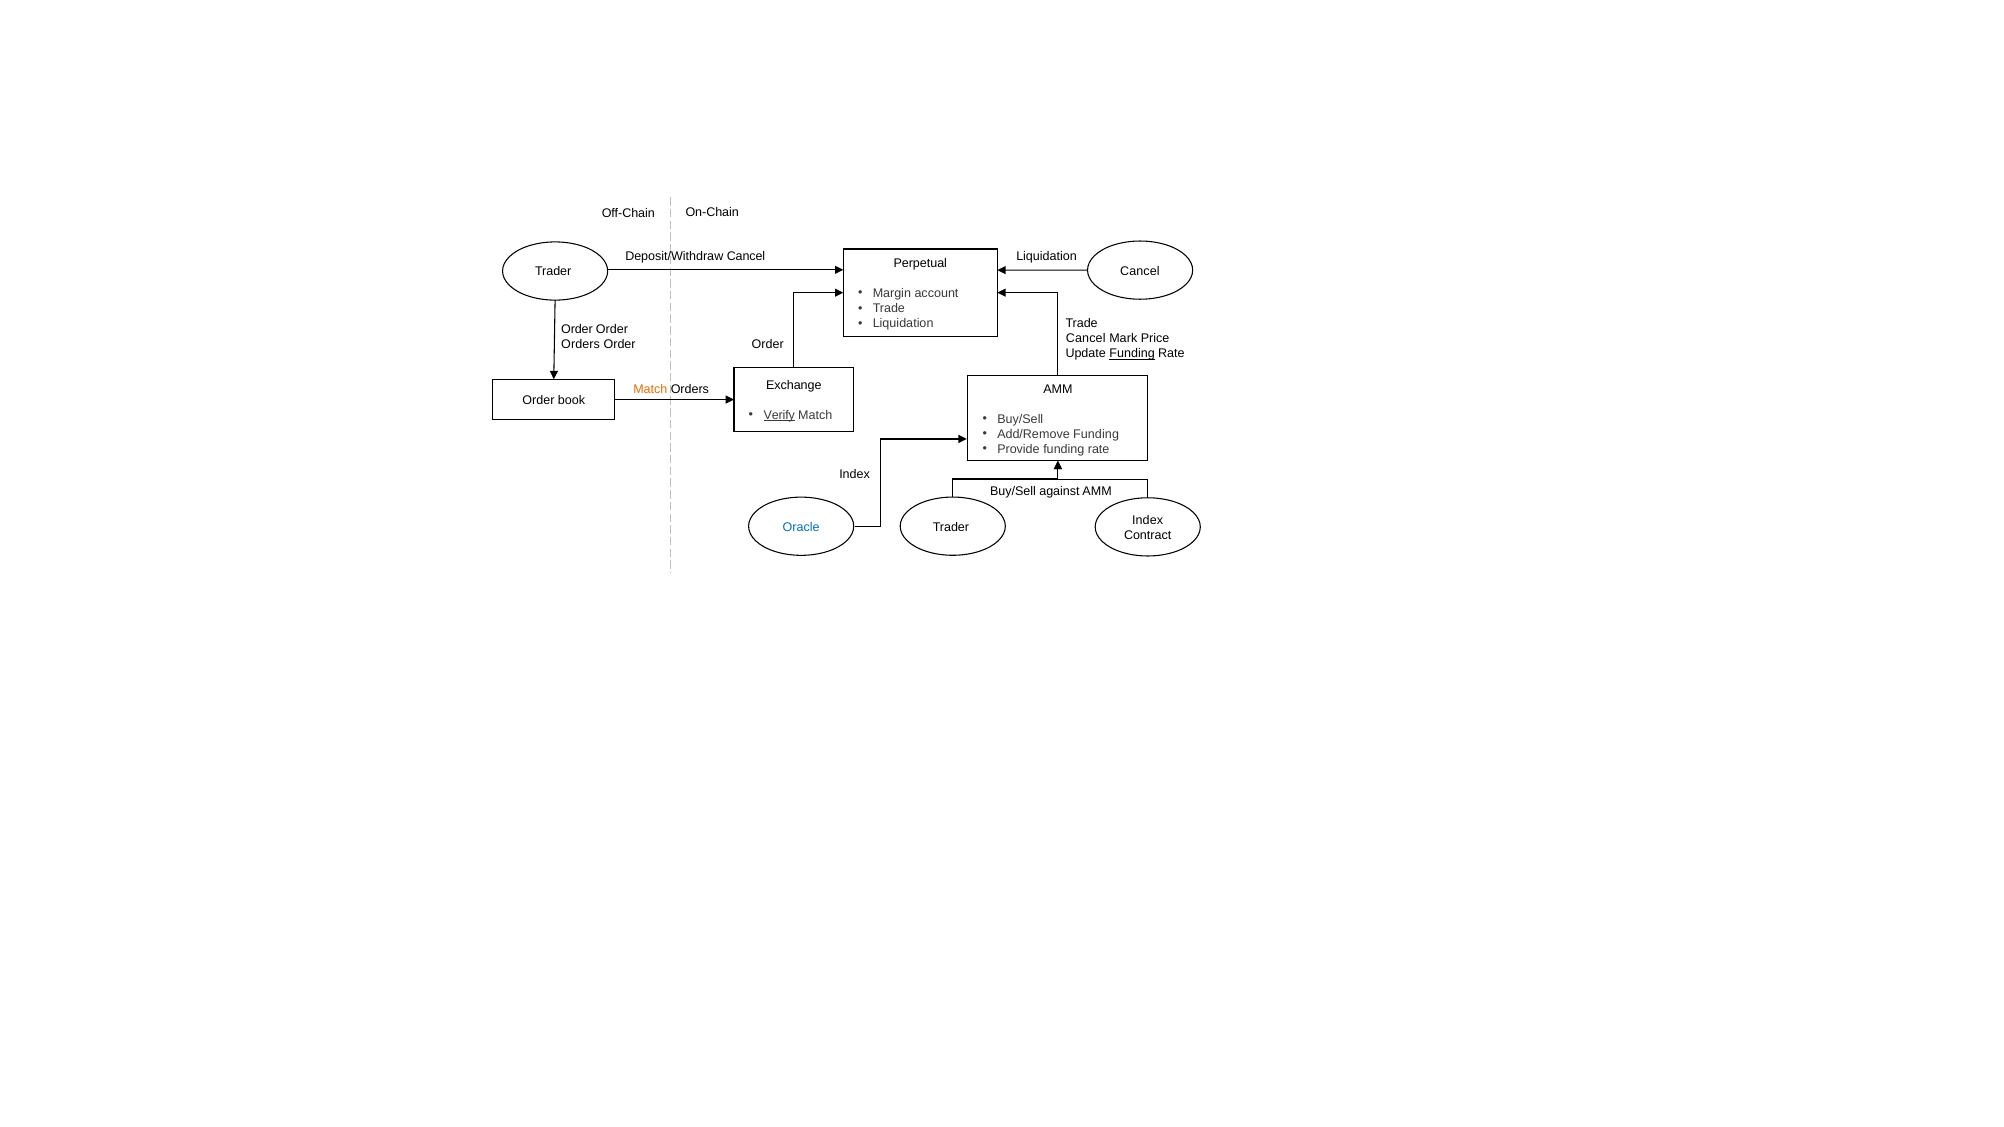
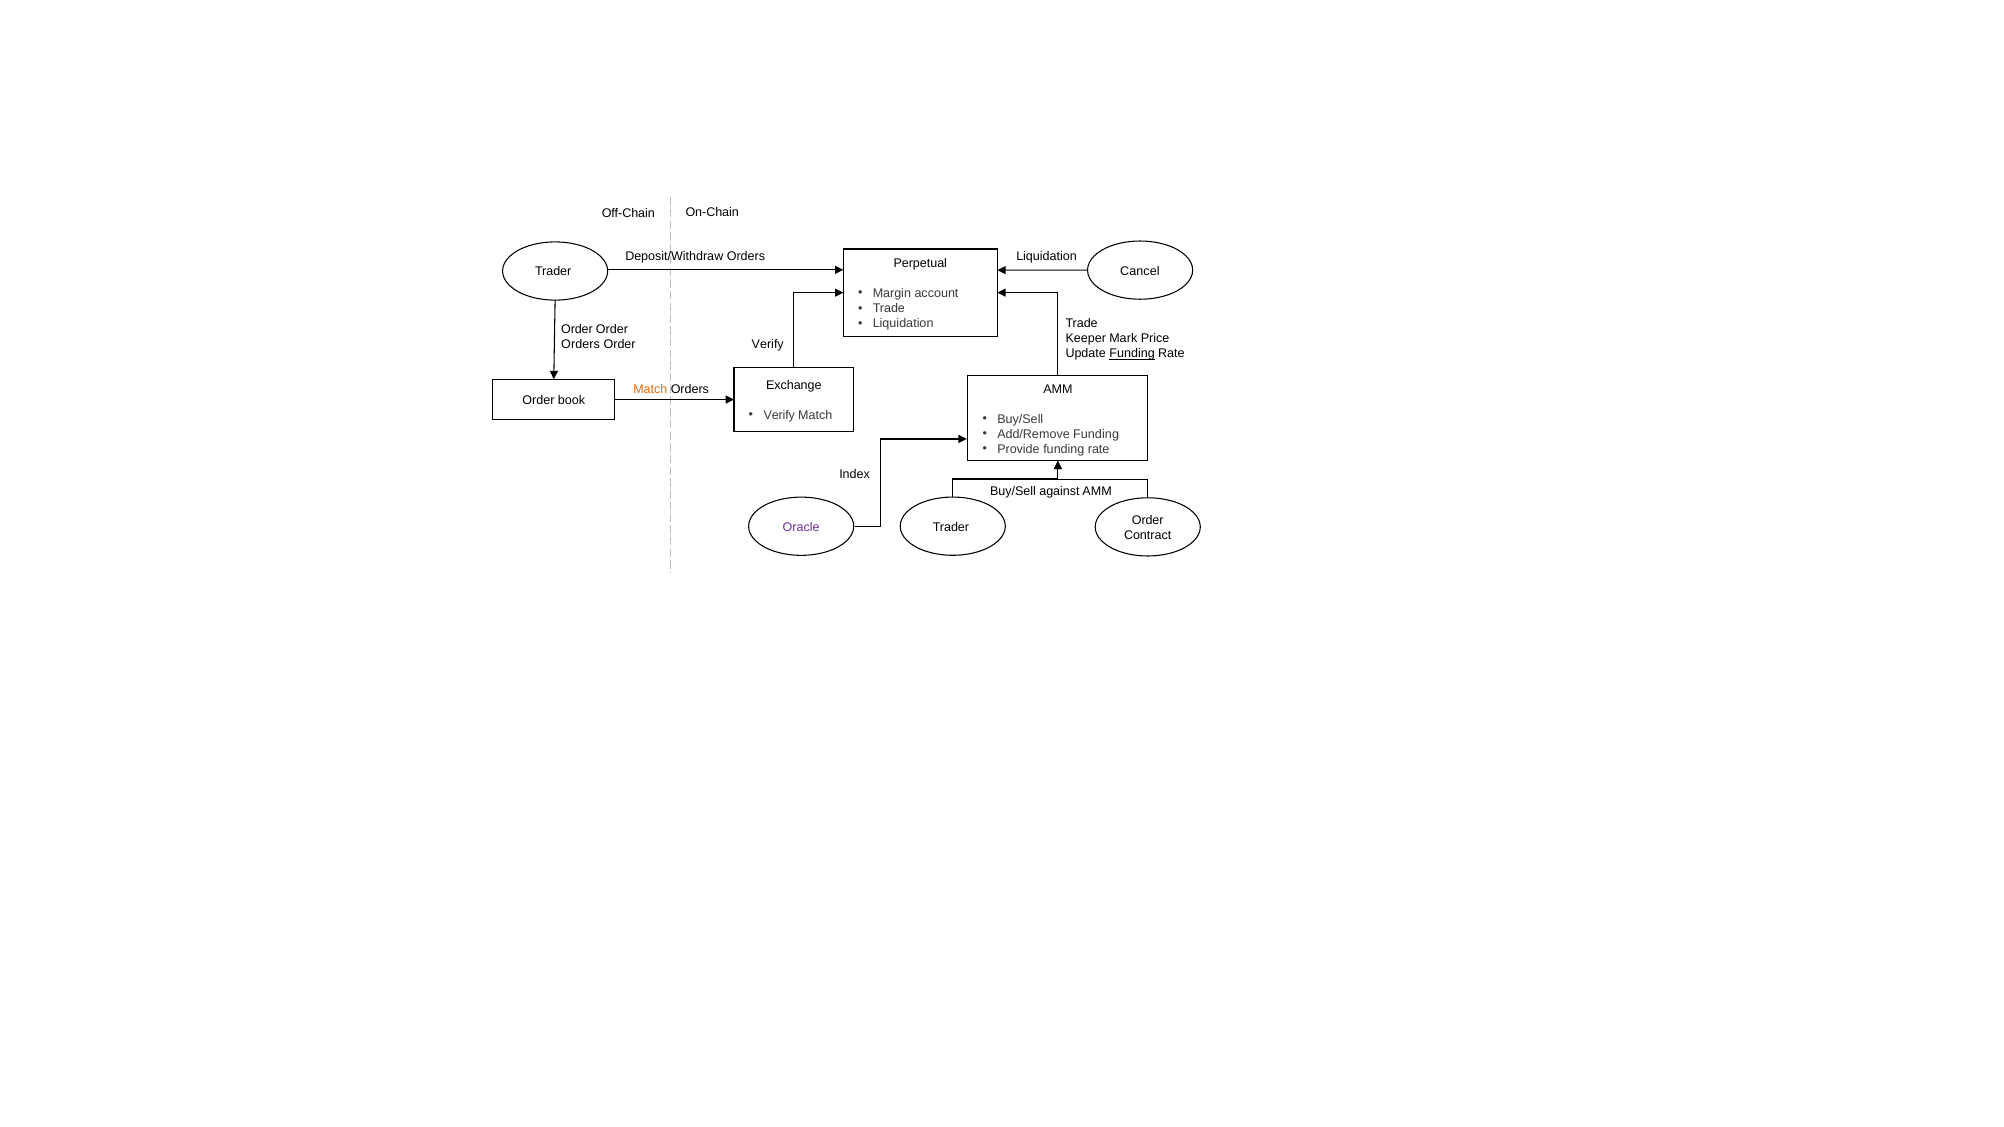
Deposit/Withdraw Cancel: Cancel -> Orders
Cancel at (1086, 339): Cancel -> Keeper
Order at (768, 345): Order -> Verify
Verify at (779, 416) underline: present -> none
Index at (1148, 520): Index -> Order
Oracle colour: blue -> purple
